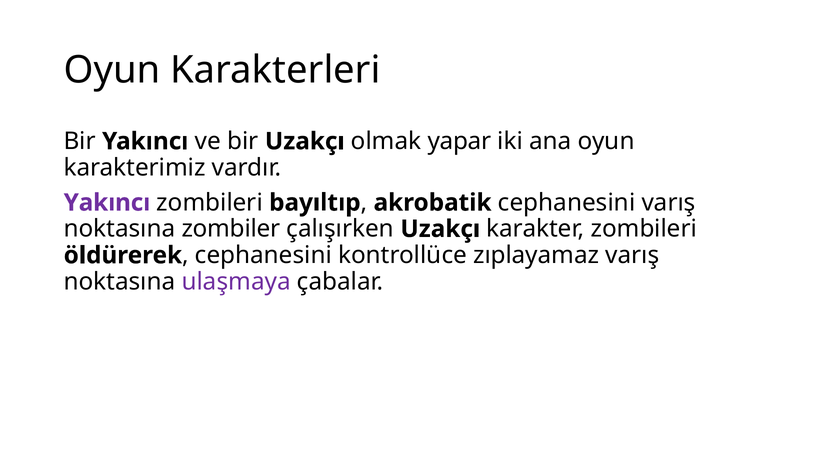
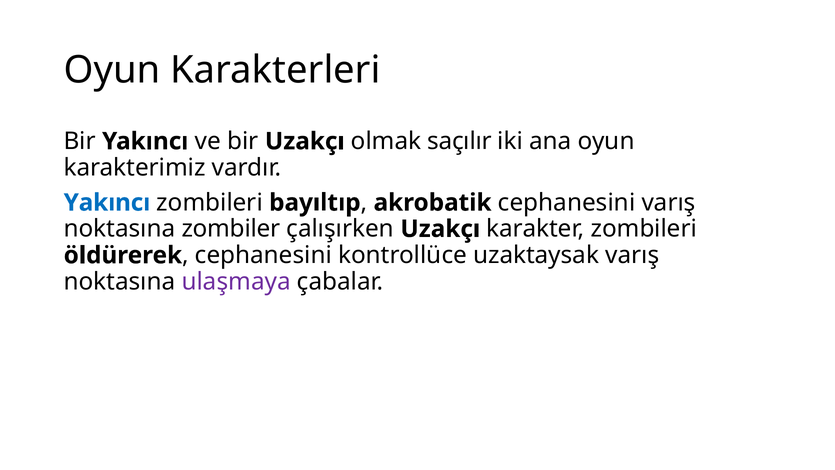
yapar: yapar -> saçılır
Yakıncı at (107, 202) colour: purple -> blue
zıplayamaz: zıplayamaz -> uzaktaysak
